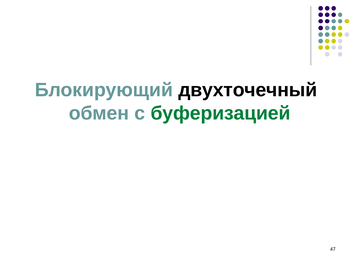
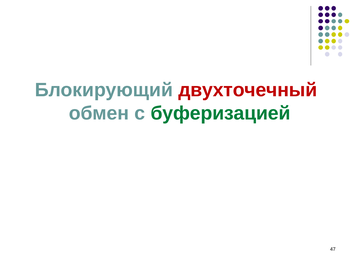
двухточечный colour: black -> red
